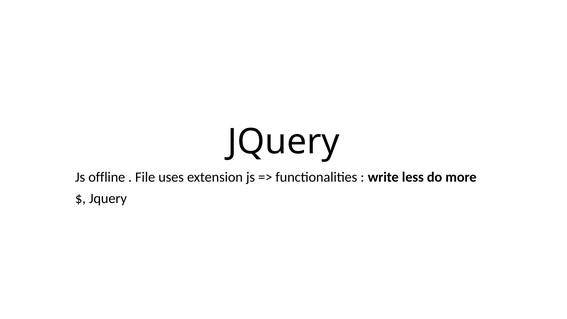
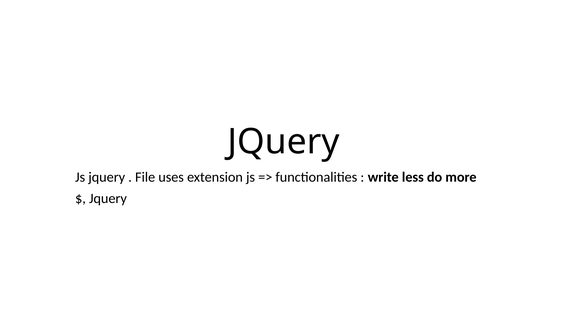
Js offline: offline -> jquery
